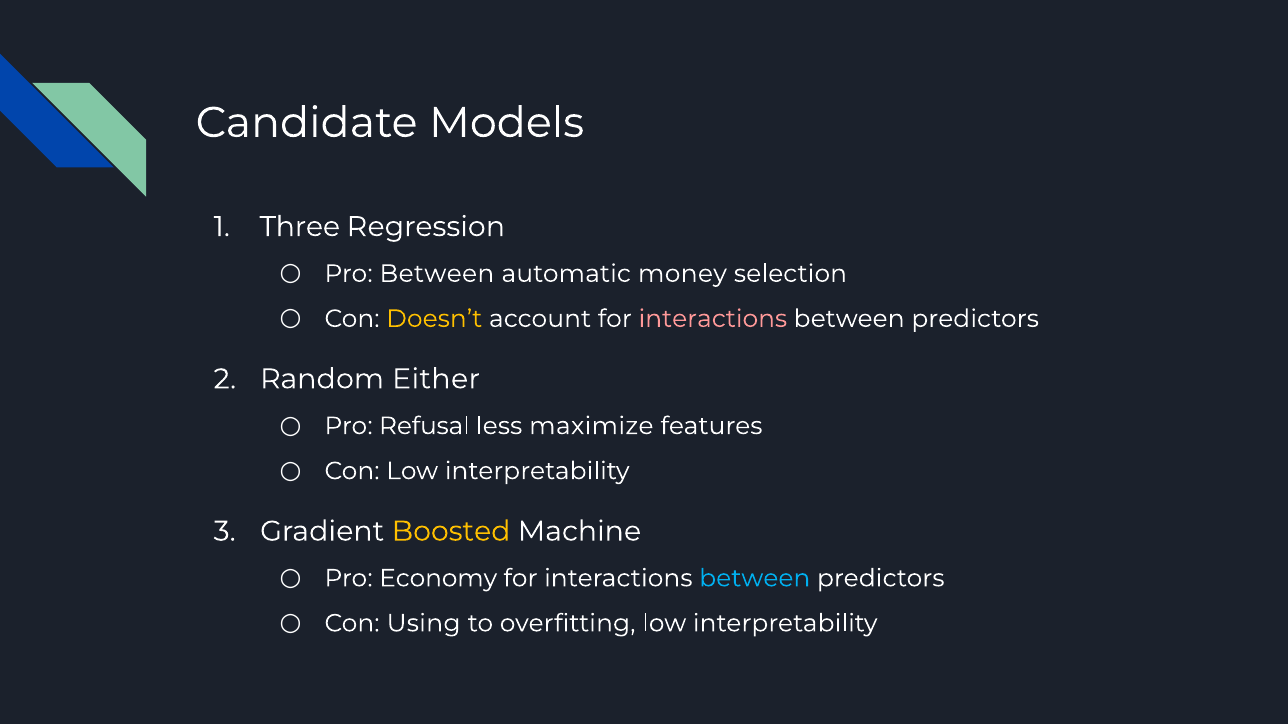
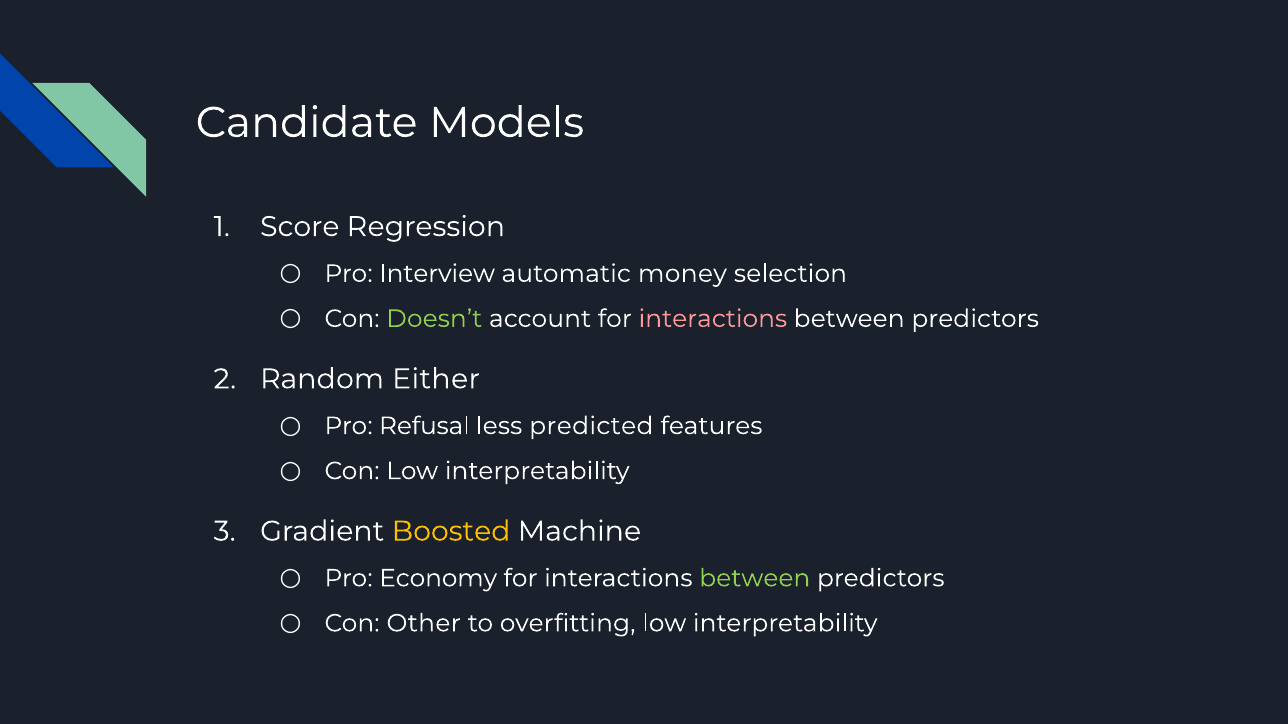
Three: Three -> Score
Pro Between: Between -> Interview
Doesn’t colour: yellow -> light green
maximize: maximize -> predicted
between at (755, 579) colour: light blue -> light green
Using: Using -> Other
